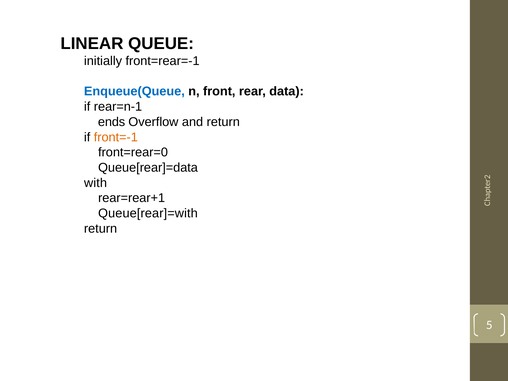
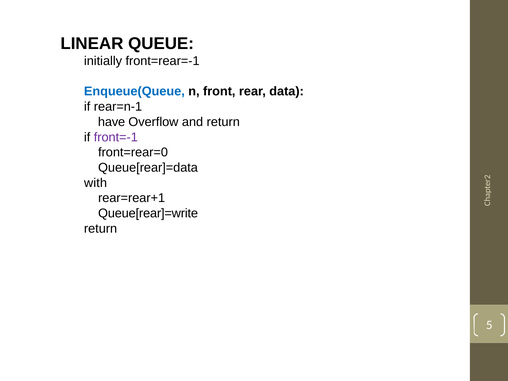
ends: ends -> have
front=-1 colour: orange -> purple
Queue[rear]=with: Queue[rear]=with -> Queue[rear]=write
